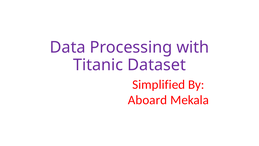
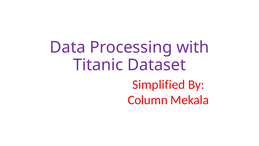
Aboard: Aboard -> Column
